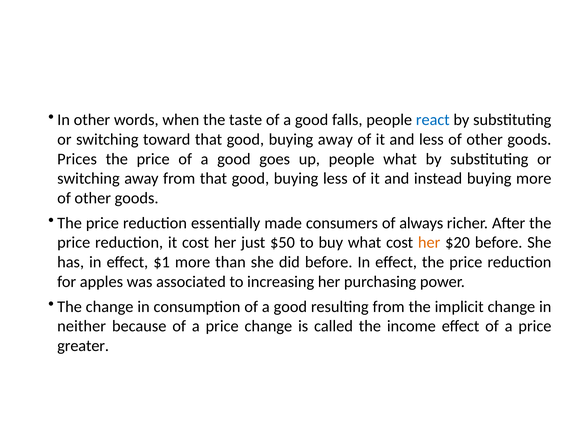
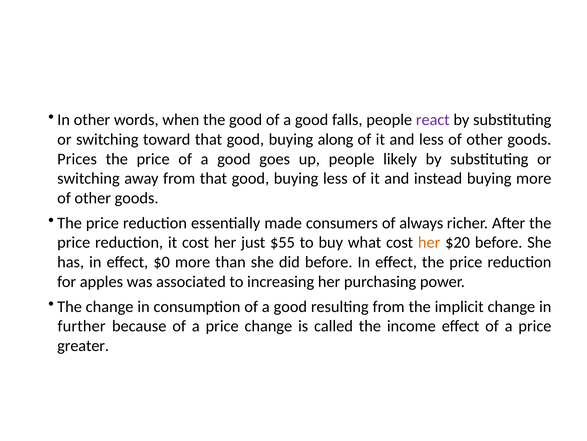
the taste: taste -> good
react colour: blue -> purple
buying away: away -> along
people what: what -> likely
$50: $50 -> $55
$1: $1 -> $0
neither: neither -> further
